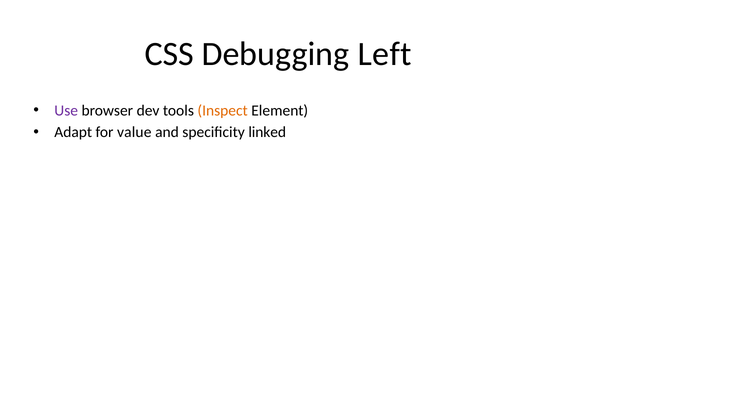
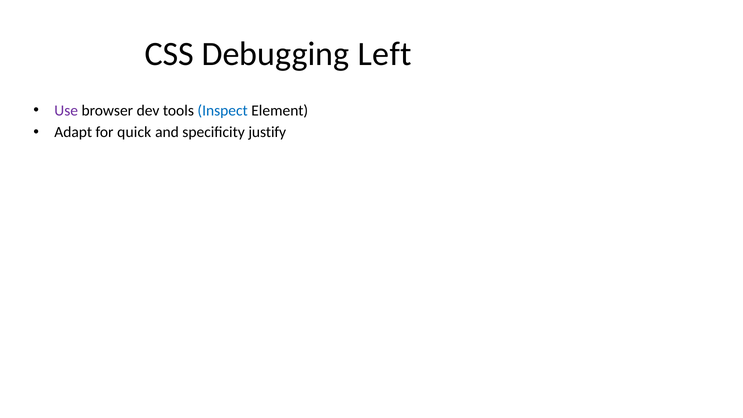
Inspect colour: orange -> blue
value: value -> quick
linked: linked -> justify
